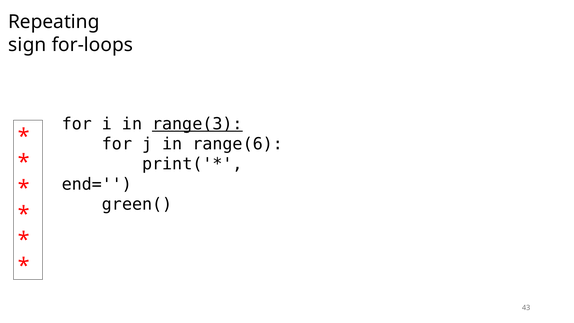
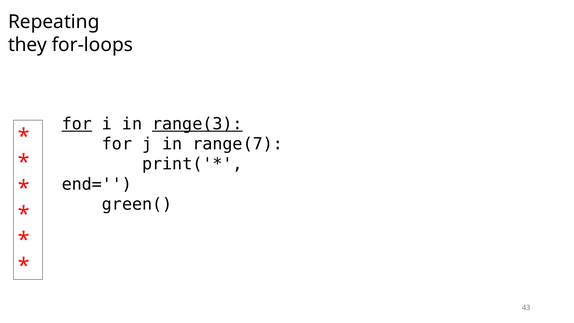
sign: sign -> they
for at (77, 124) underline: none -> present
range(6: range(6 -> range(7
